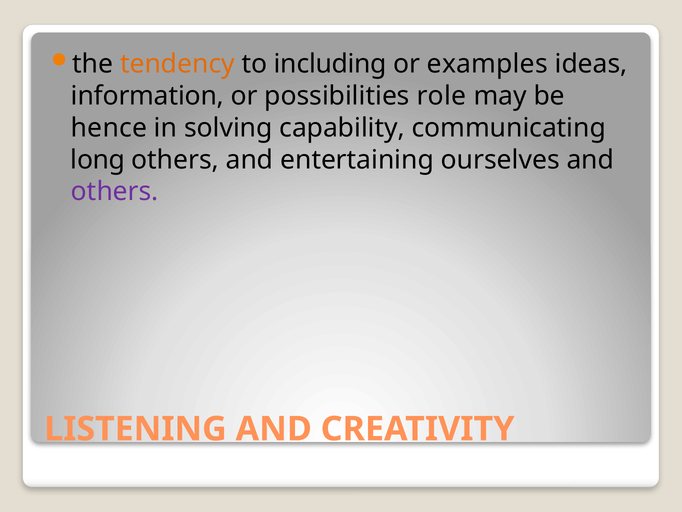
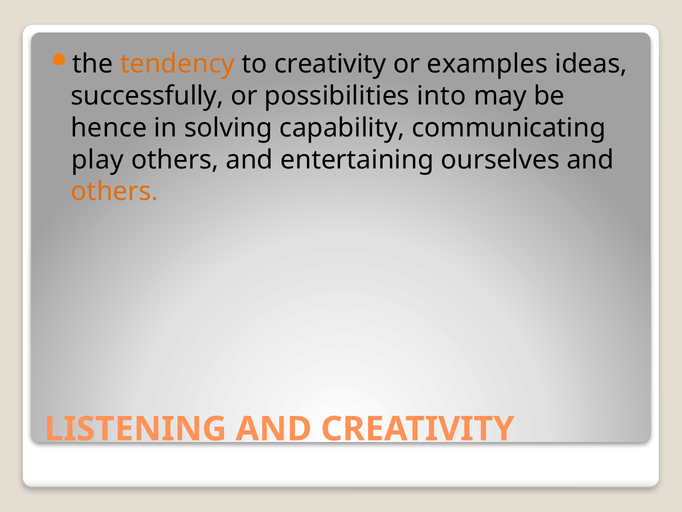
to including: including -> creativity
information: information -> successfully
role: role -> into
long: long -> play
others at (115, 192) colour: purple -> orange
